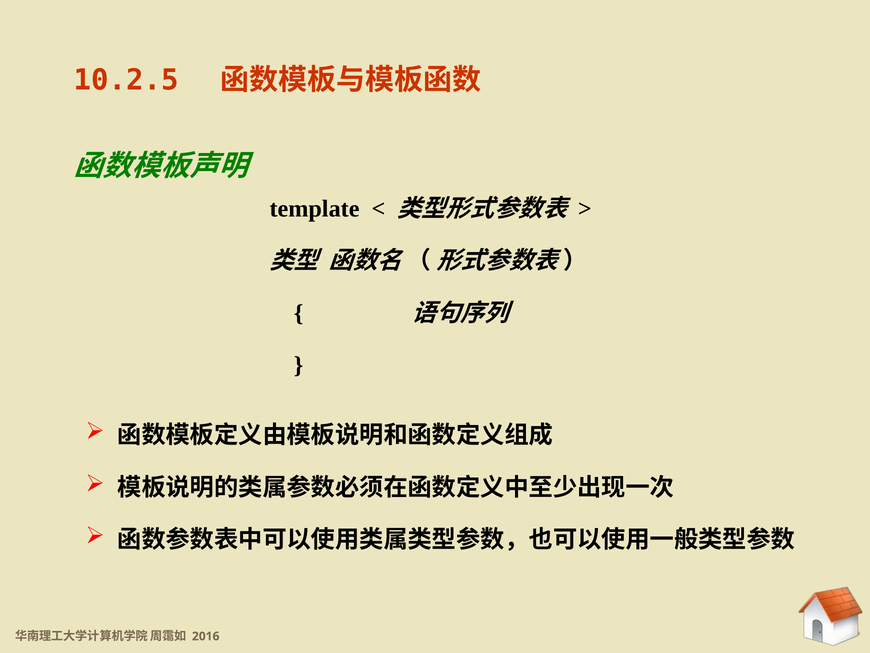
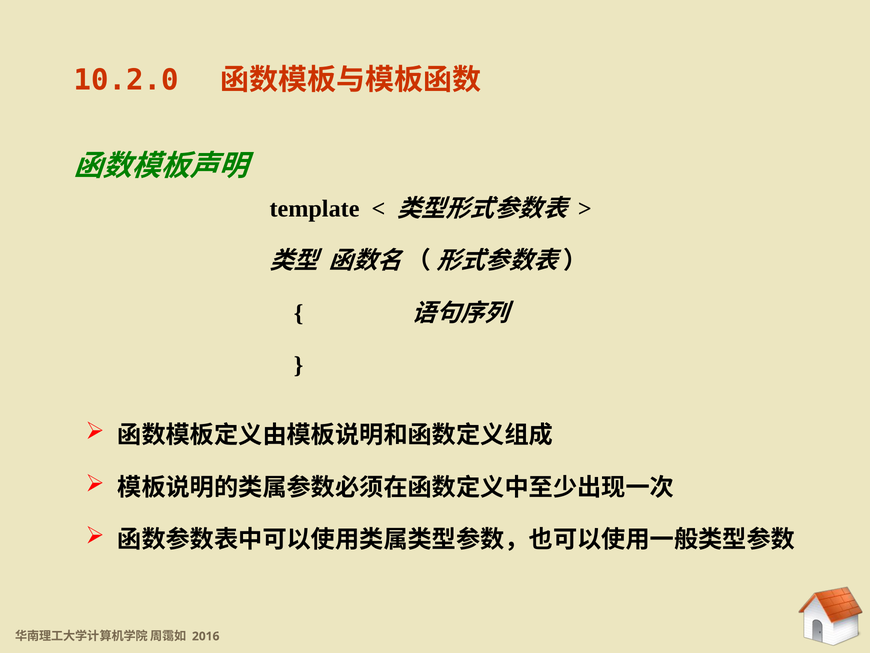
10.2.5: 10.2.5 -> 10.2.0
